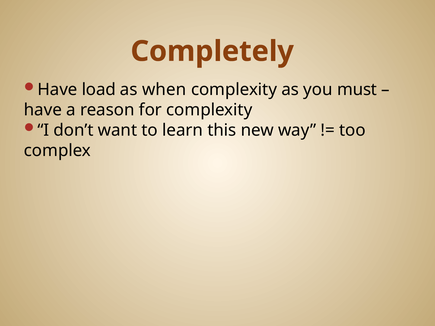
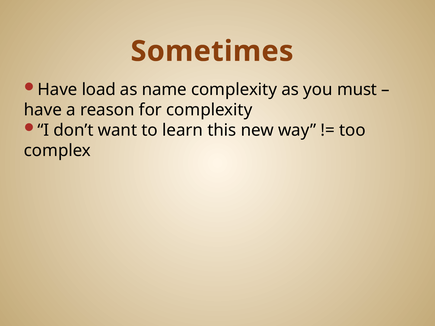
Completely: Completely -> Sometimes
when: when -> name
